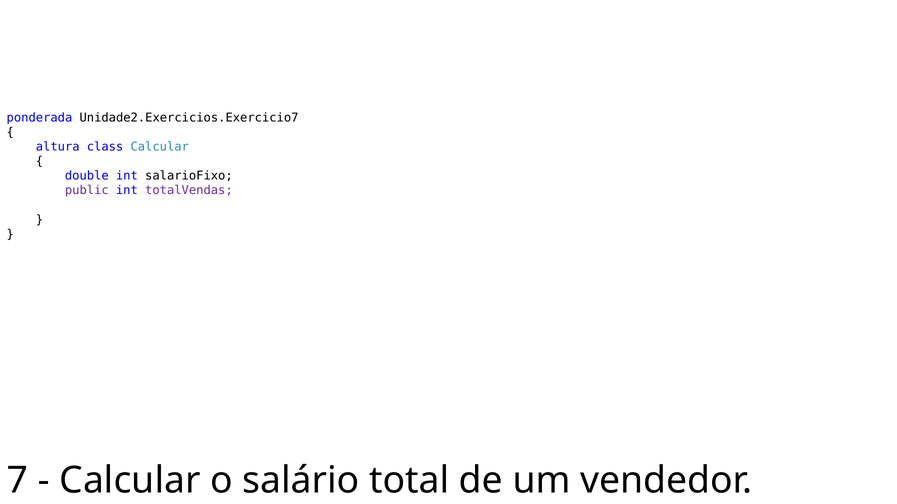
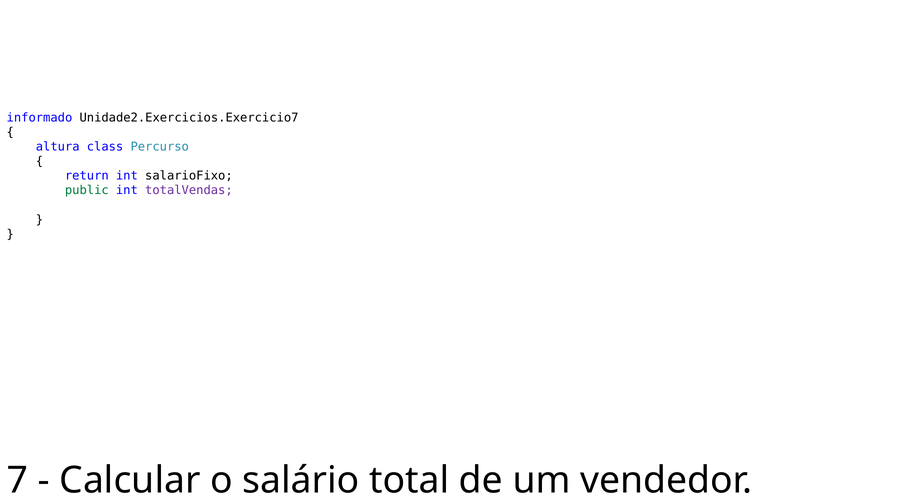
ponderada: ponderada -> informado
class Calcular: Calcular -> Percurso
double: double -> return
public colour: purple -> green
